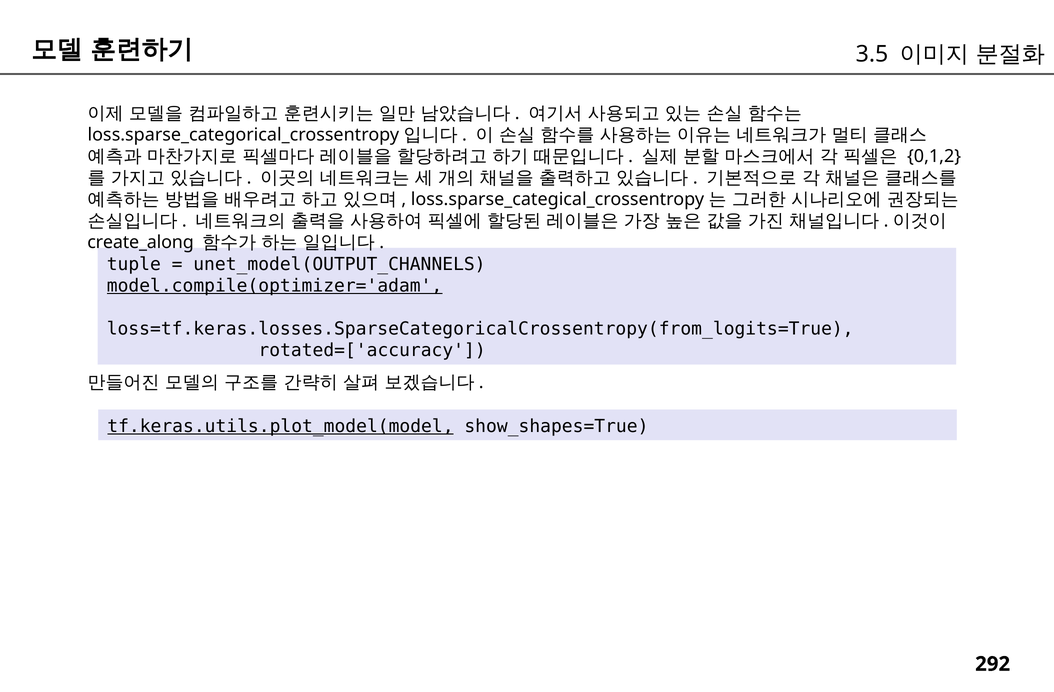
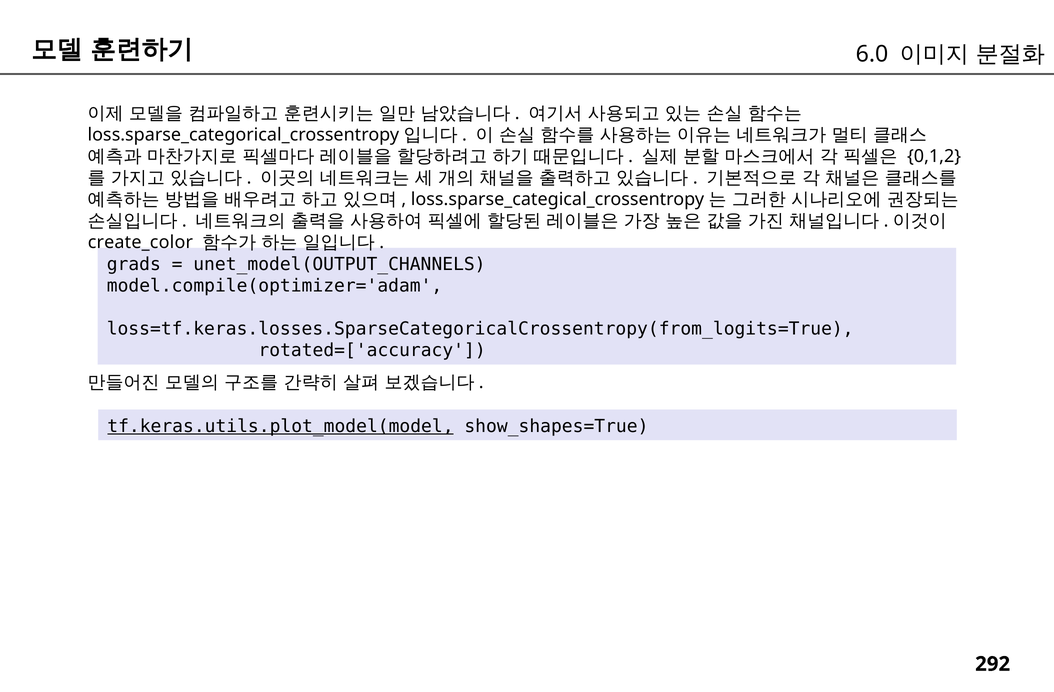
3.5: 3.5 -> 6.0
create_along: create_along -> create_color
tuple: tuple -> grads
model.compile(optimizer='adam underline: present -> none
